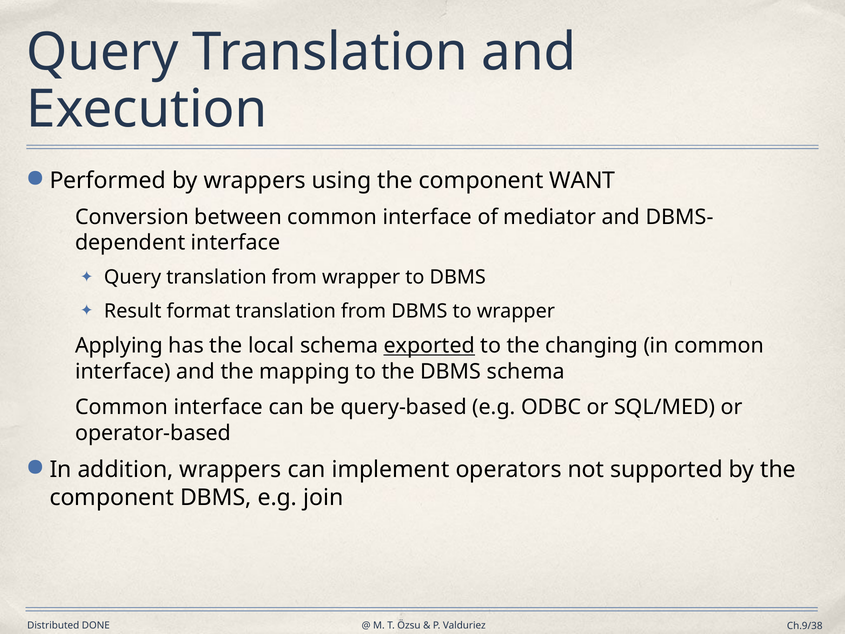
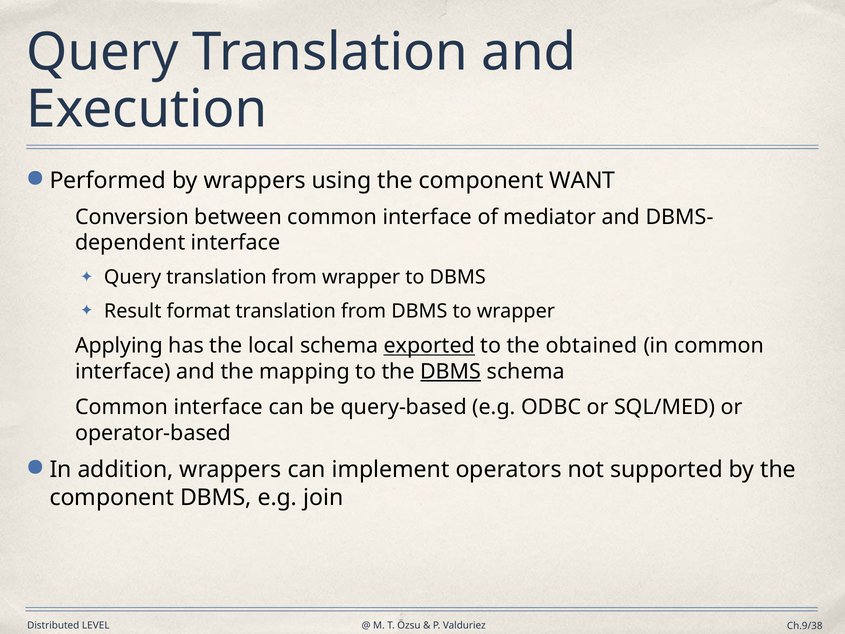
changing: changing -> obtained
DBMS at (451, 371) underline: none -> present
DONE: DONE -> LEVEL
